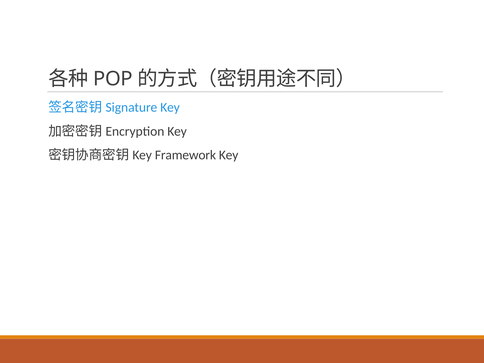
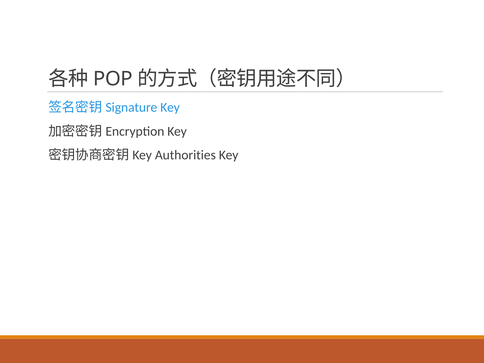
Framework: Framework -> Authorities
